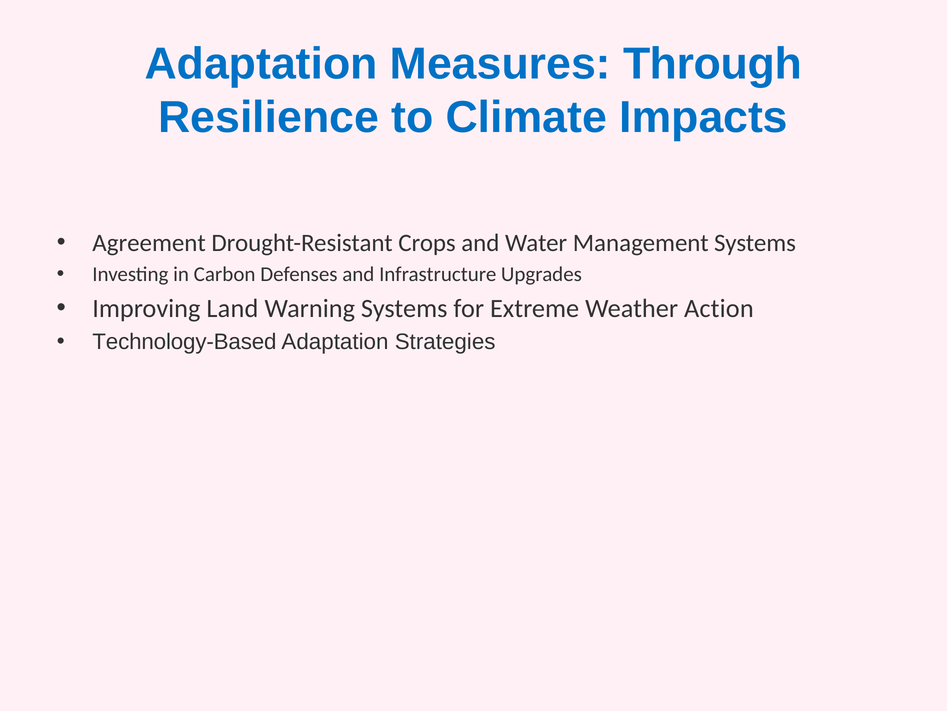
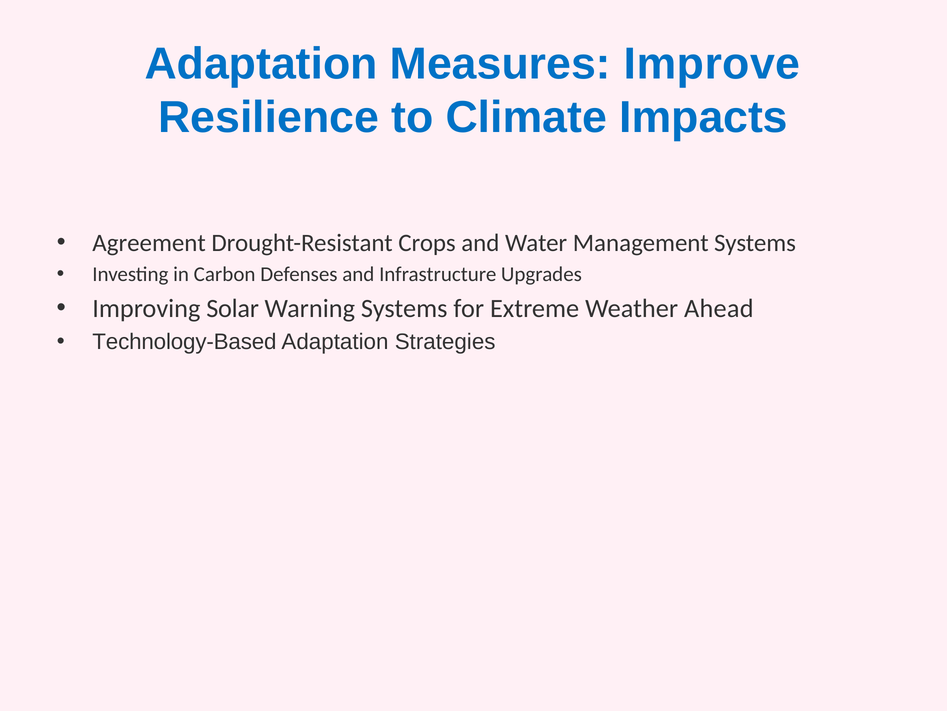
Through: Through -> Improve
Land: Land -> Solar
Action: Action -> Ahead
